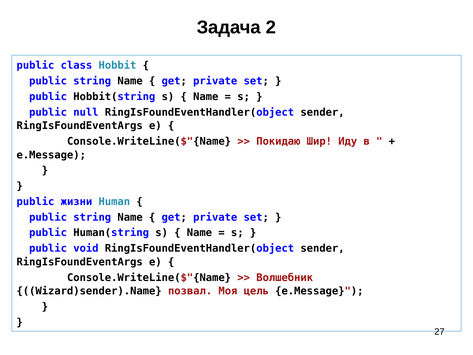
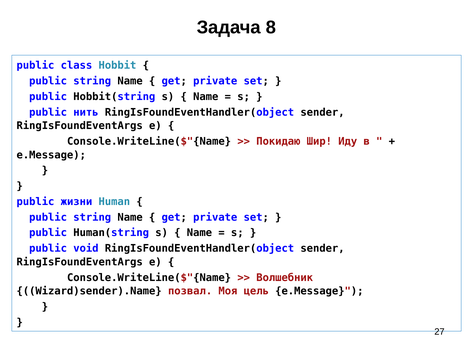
2: 2 -> 8
null: null -> нить
